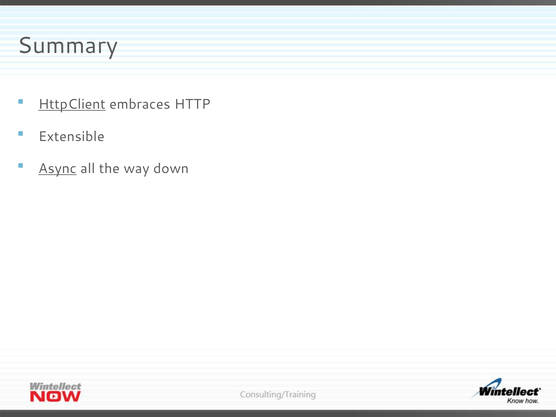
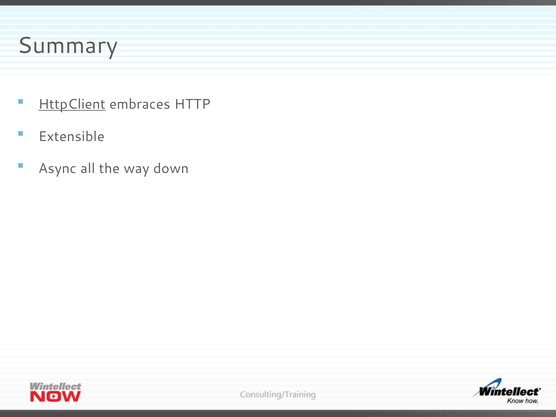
Async underline: present -> none
